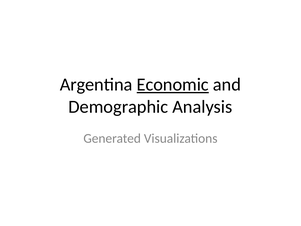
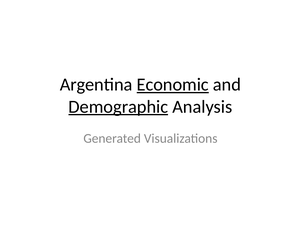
Demographic underline: none -> present
